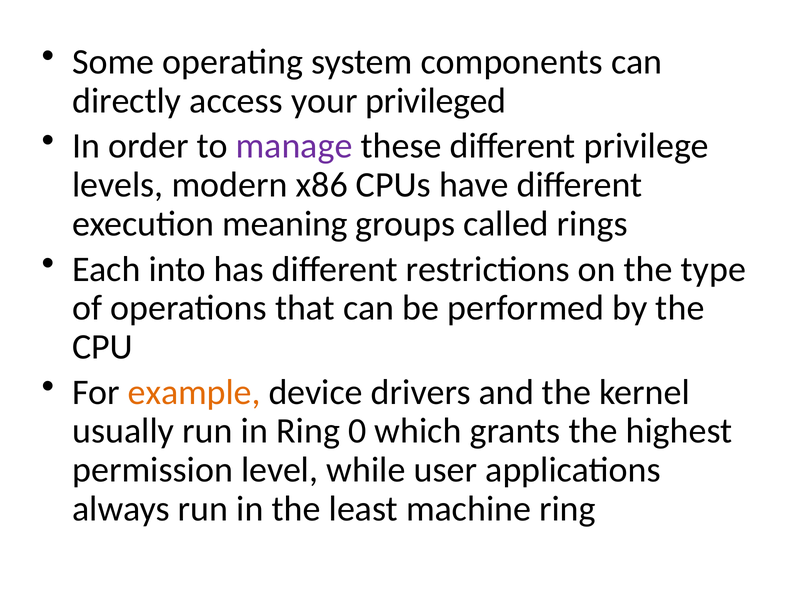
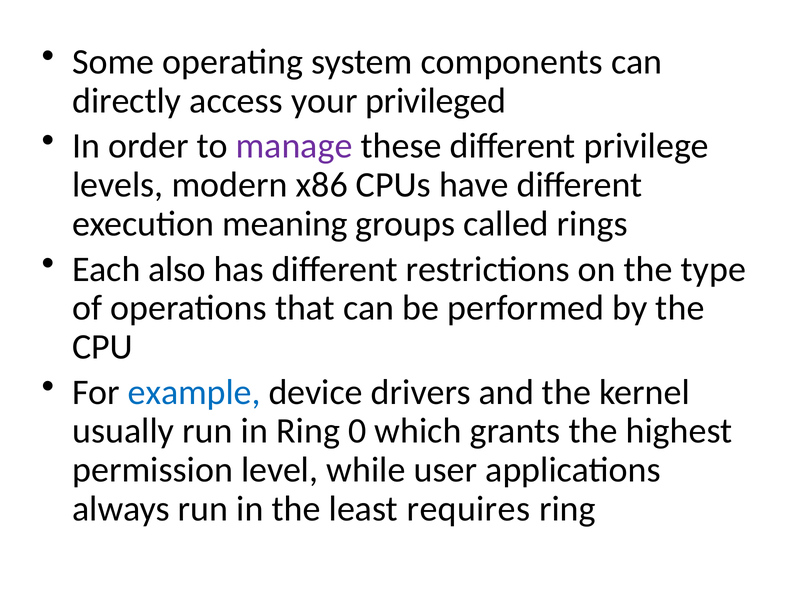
into: into -> also
example colour: orange -> blue
machine: machine -> requires
